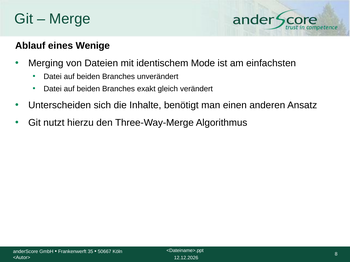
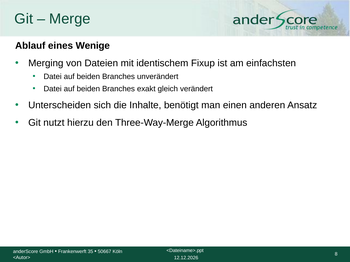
Mode: Mode -> Fixup
